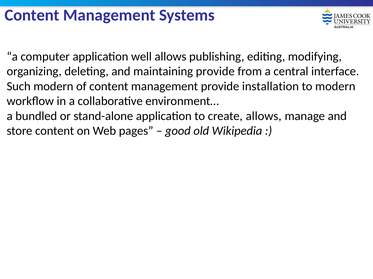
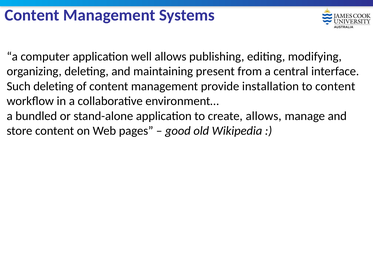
maintaining provide: provide -> present
Such modern: modern -> deleting
to modern: modern -> content
